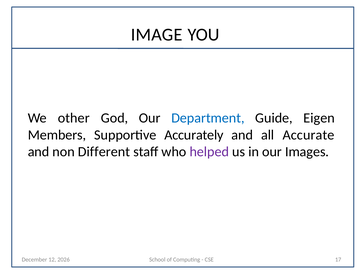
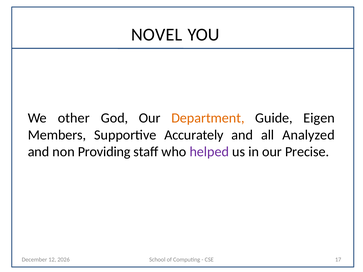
IMAGE: IMAGE -> NOVEL
Department colour: blue -> orange
Accurate: Accurate -> Analyzed
Different: Different -> Providing
Images: Images -> Precise
